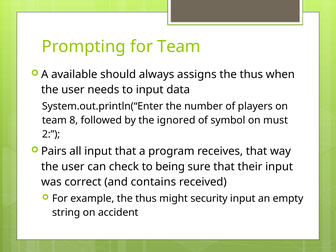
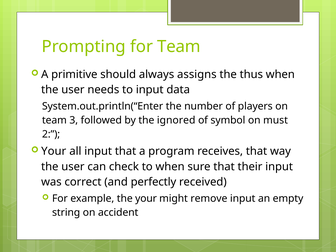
available: available -> primitive
8: 8 -> 3
Pairs at (54, 151): Pairs -> Your
to being: being -> when
contains: contains -> perfectly
example the thus: thus -> your
security: security -> remove
